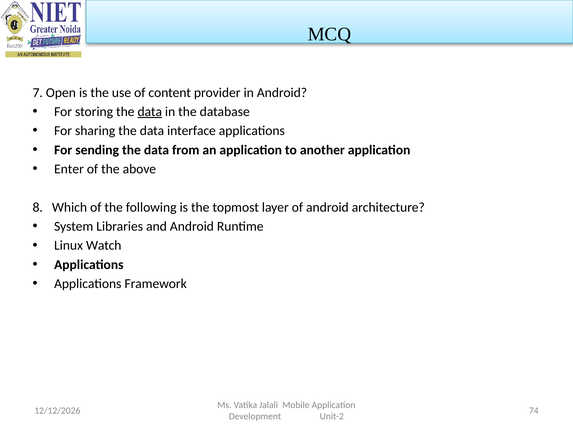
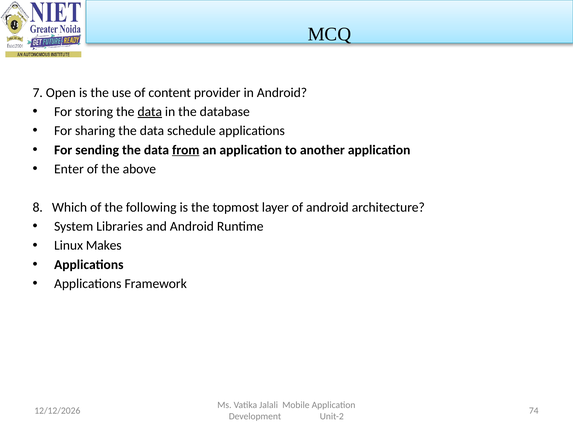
interface: interface -> schedule
from underline: none -> present
Watch: Watch -> Makes
